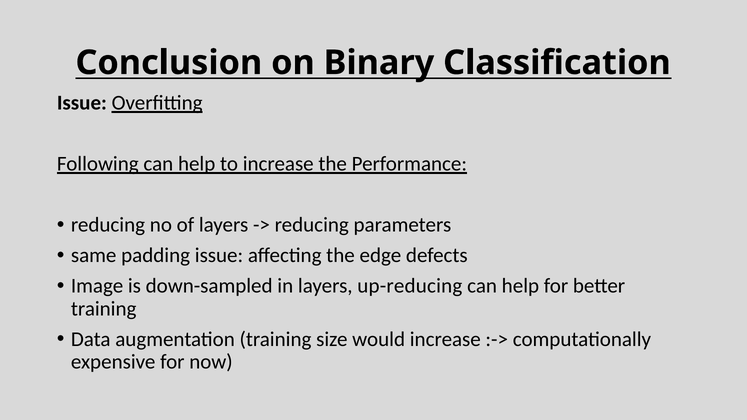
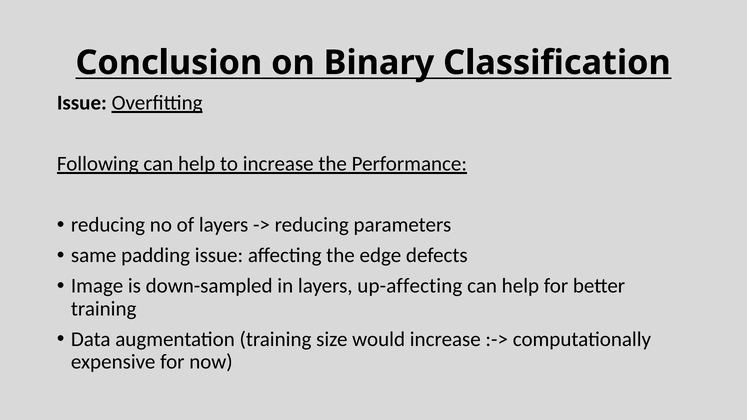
up-reducing: up-reducing -> up-affecting
